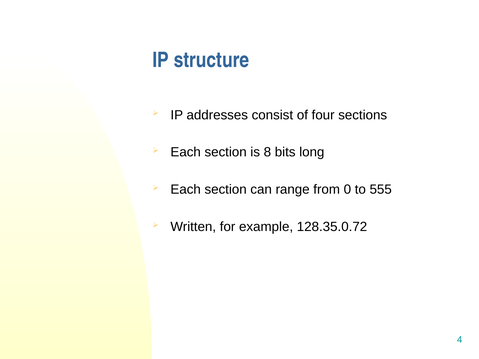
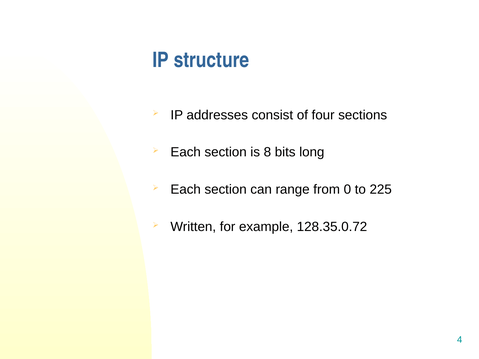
555: 555 -> 225
